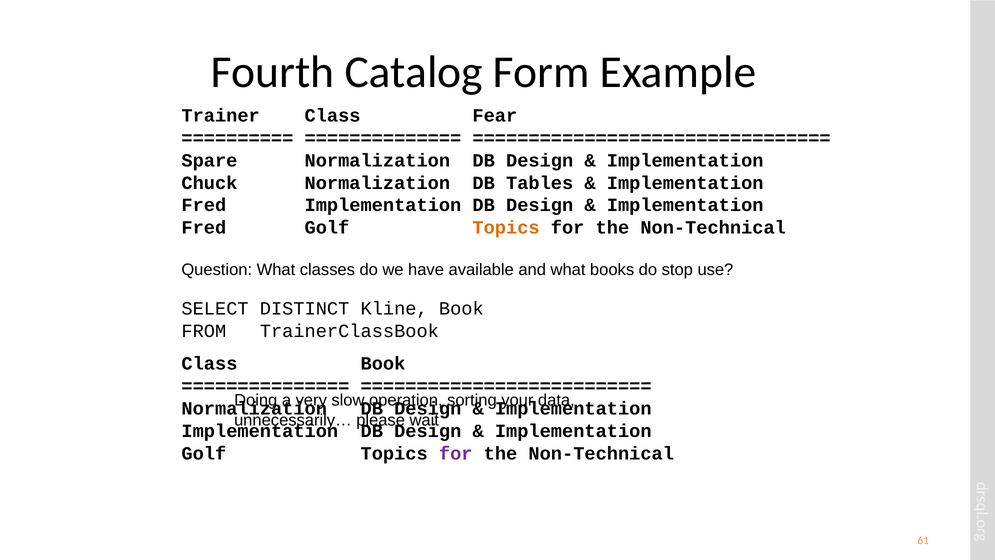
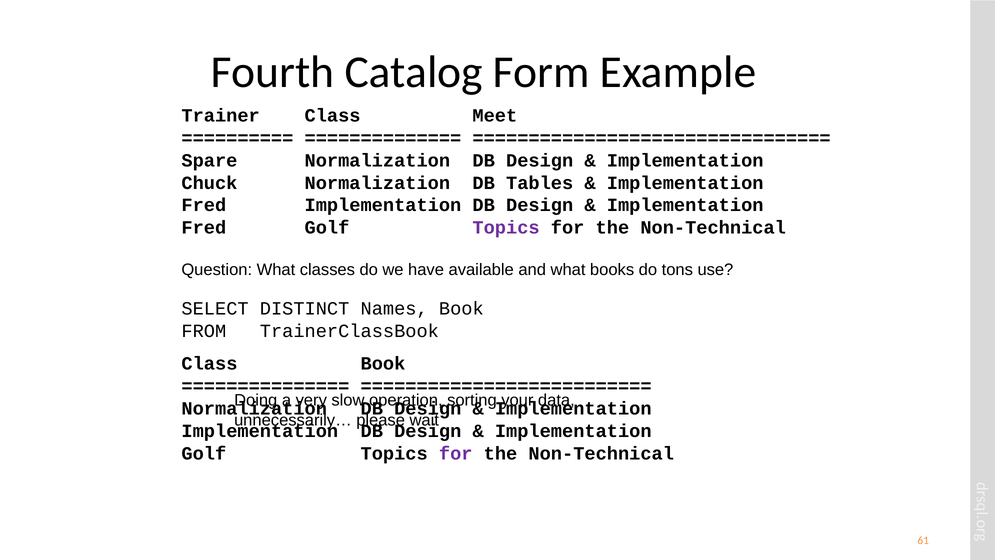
Fear: Fear -> Meet
Topics at (506, 228) colour: orange -> purple
stop: stop -> tons
Kline: Kline -> Names
